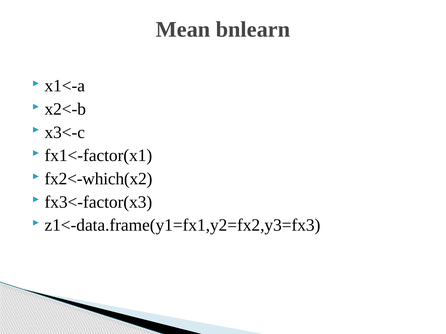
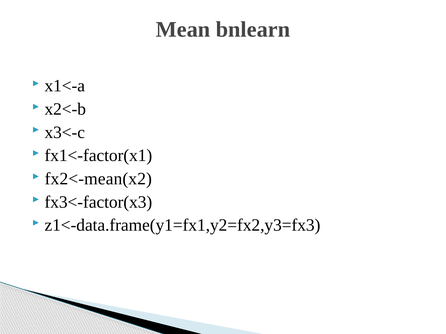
fx2<-which(x2: fx2<-which(x2 -> fx2<-mean(x2
